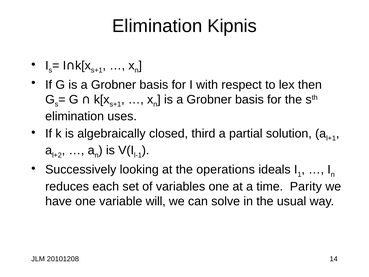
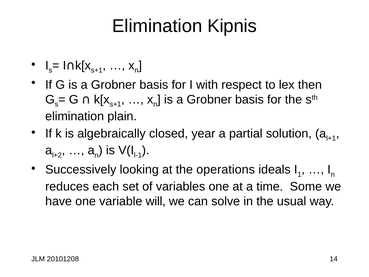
uses: uses -> plain
third: third -> year
Parity: Parity -> Some
